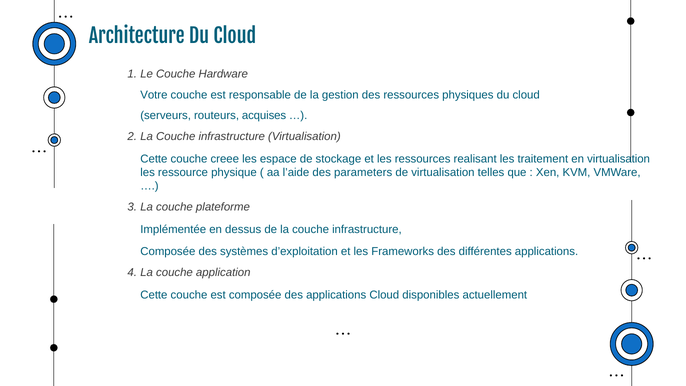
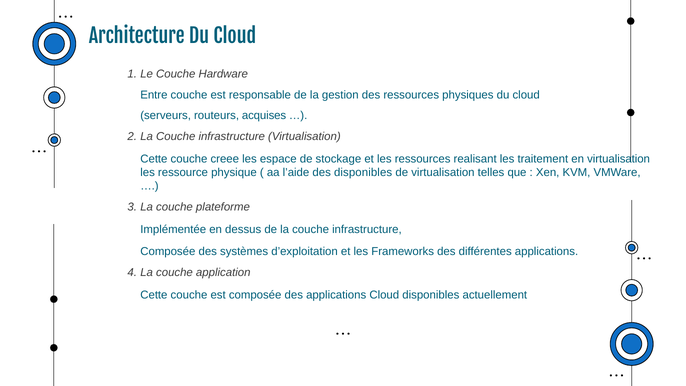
Votre: Votre -> Entre
des parameters: parameters -> disponibles
